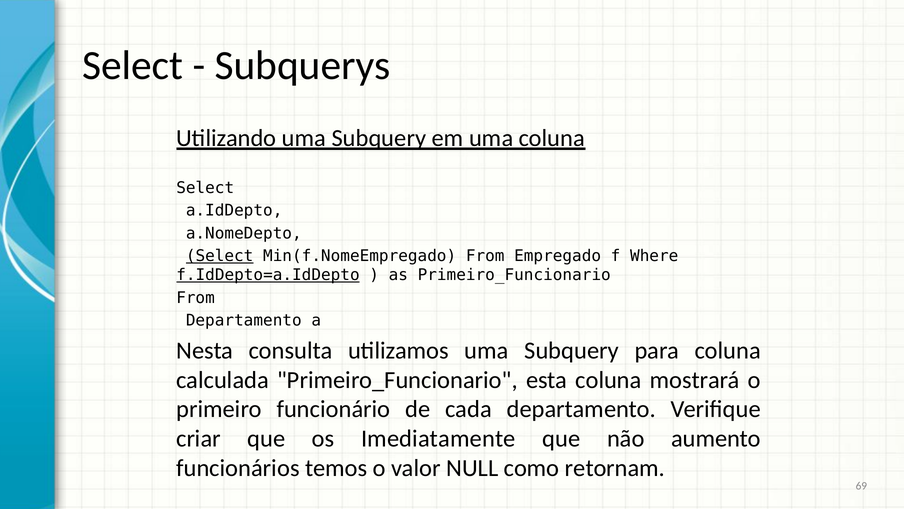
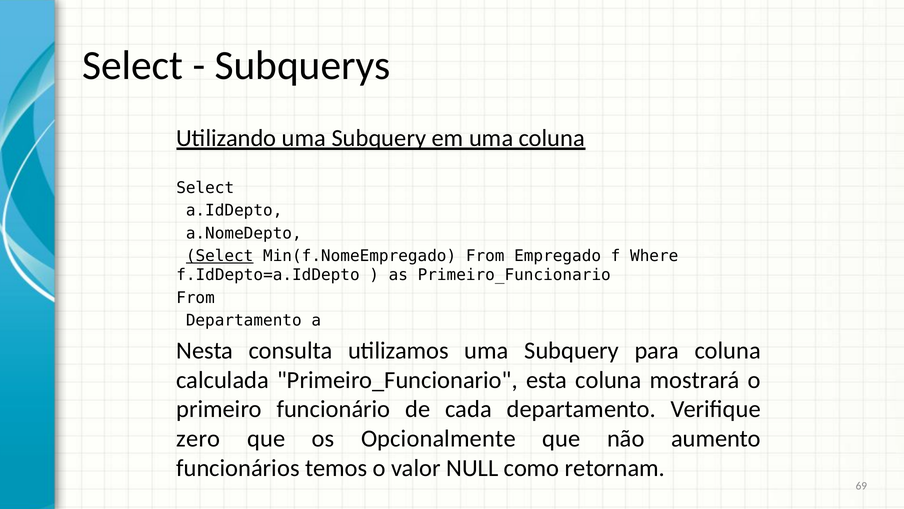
f.IdDepto=a.IdDepto underline: present -> none
criar: criar -> zero
Imediatamente: Imediatamente -> Opcionalmente
